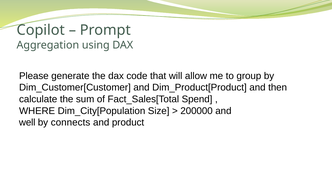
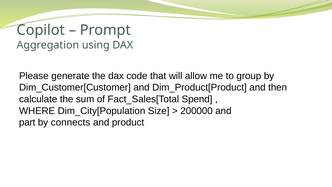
well: well -> part
